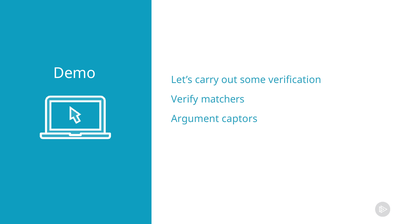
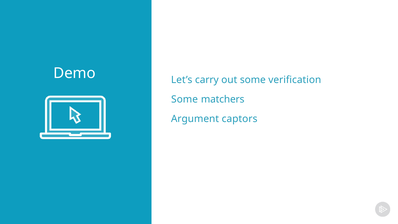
Verify at (185, 99): Verify -> Some
